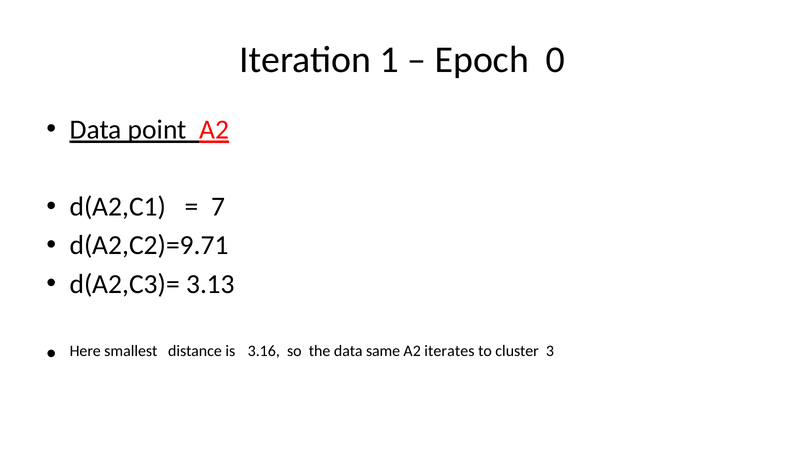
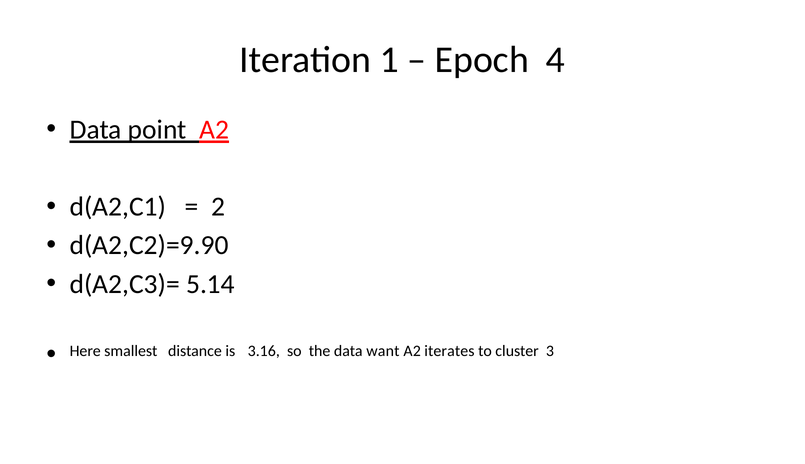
0: 0 -> 4
7: 7 -> 2
d(A2,C2)=9.71: d(A2,C2)=9.71 -> d(A2,C2)=9.90
3.13: 3.13 -> 5.14
same: same -> want
